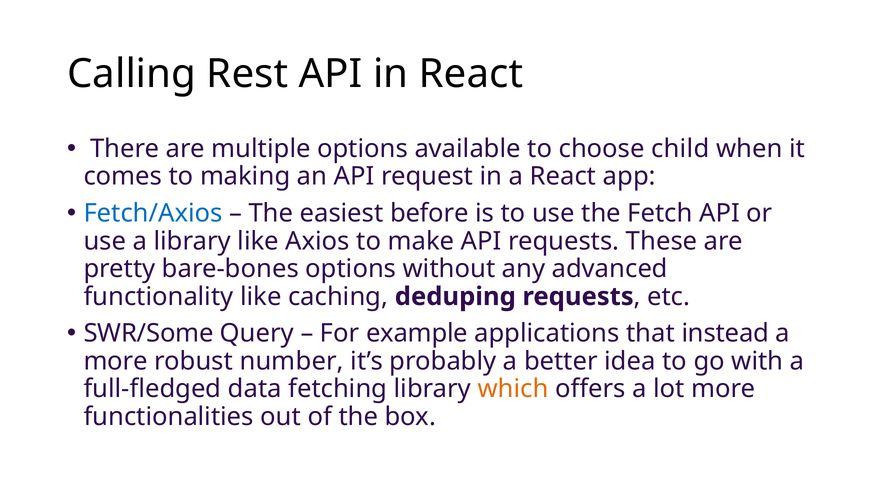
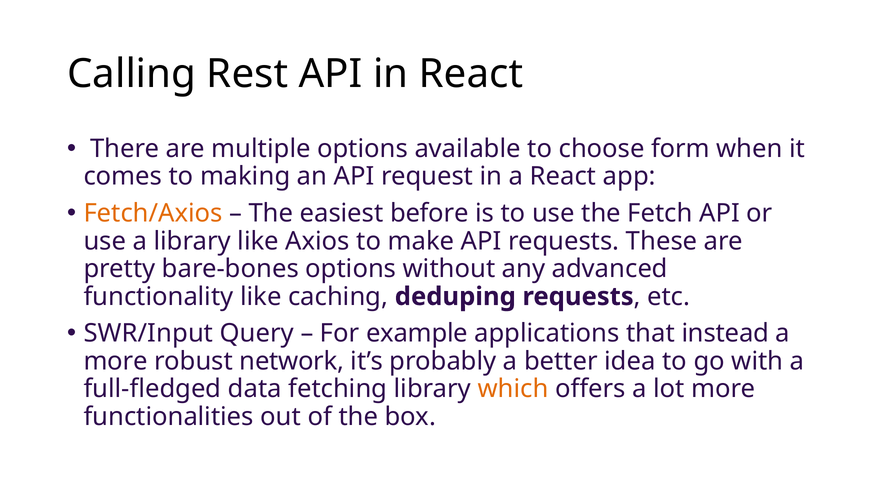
child: child -> form
Fetch/Axios colour: blue -> orange
SWR/Some: SWR/Some -> SWR/Input
number: number -> network
